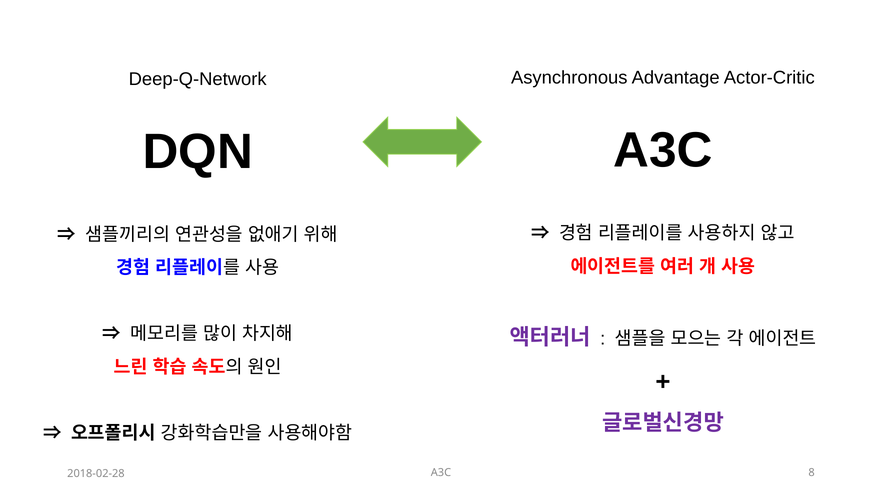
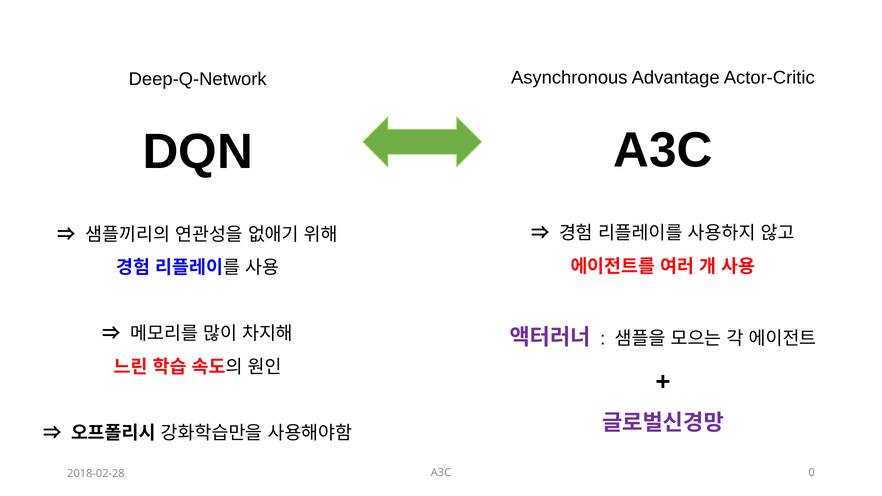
8: 8 -> 0
